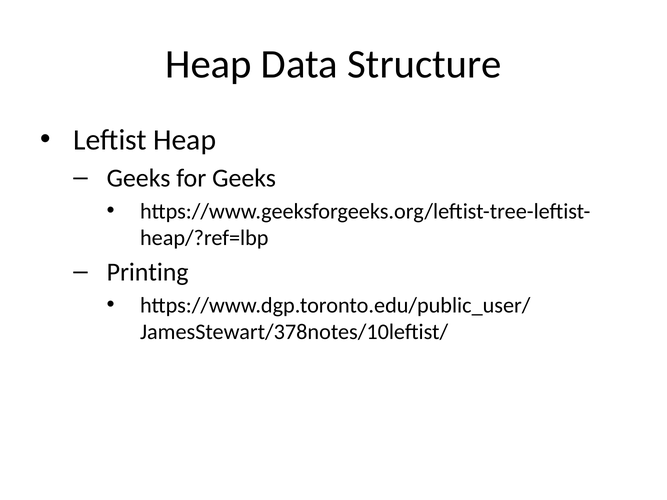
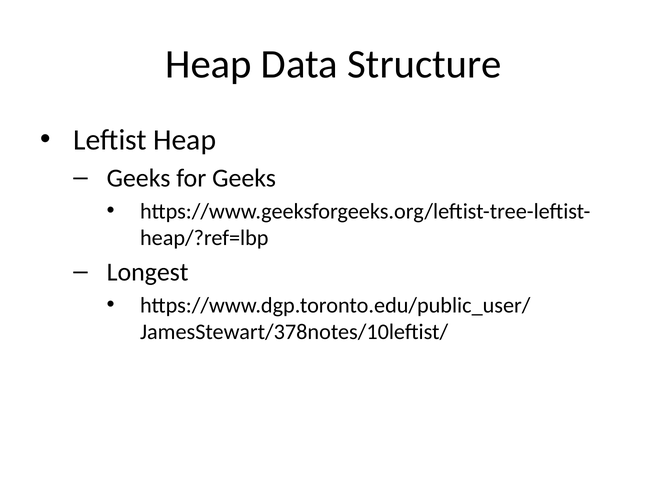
Printing: Printing -> Longest
